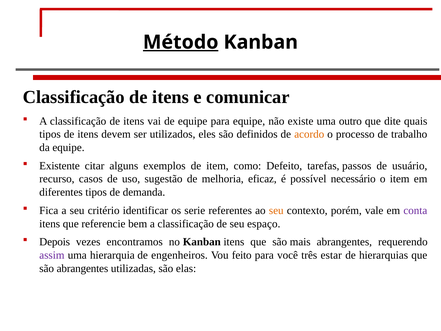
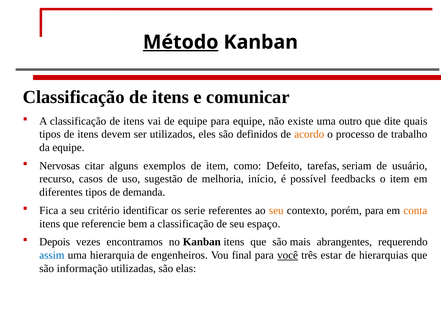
Existente: Existente -> Nervosas
passos: passos -> seriam
eficaz: eficaz -> início
necessário: necessário -> feedbacks
porém vale: vale -> para
conta colour: purple -> orange
assim colour: purple -> blue
feito: feito -> final
você underline: none -> present
são abrangentes: abrangentes -> informação
